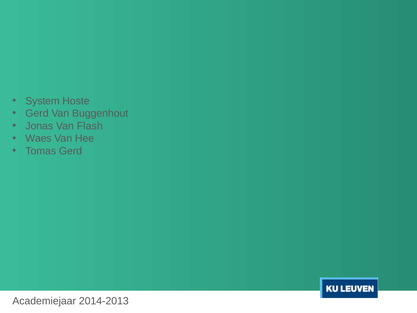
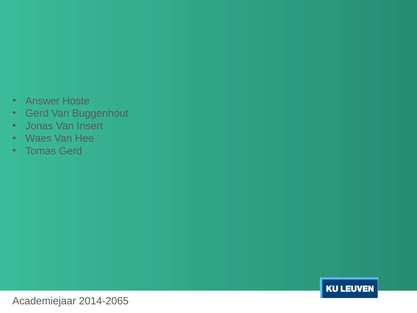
System: System -> Answer
Flash: Flash -> Insert
2014-2013: 2014-2013 -> 2014-2065
